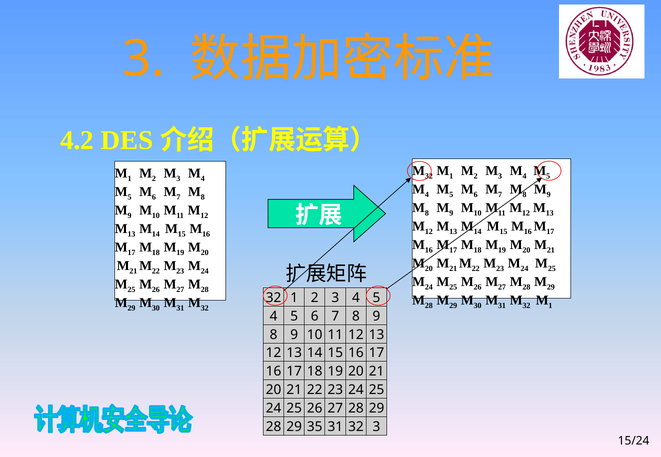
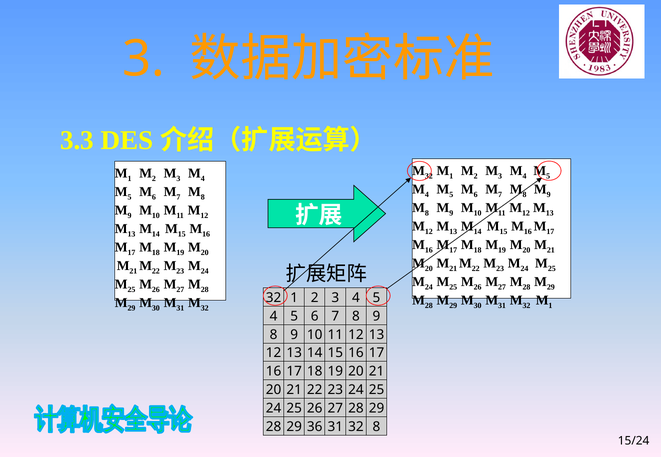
4.2: 4.2 -> 3.3
35: 35 -> 36
32 3: 3 -> 8
